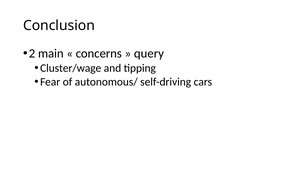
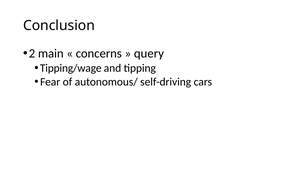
Cluster/wage: Cluster/wage -> Tipping/wage
